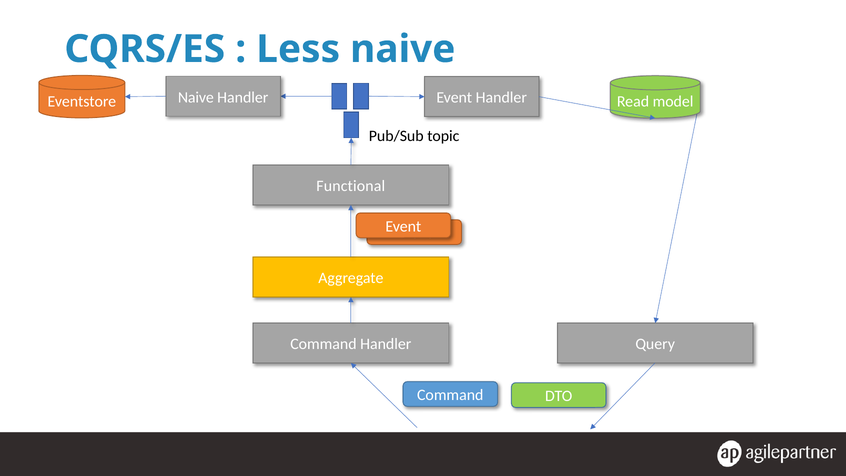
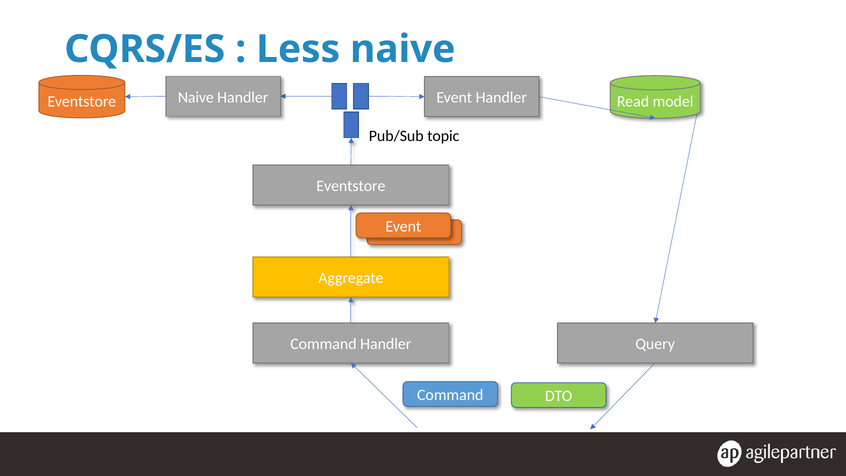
Functional at (351, 186): Functional -> Eventstore
